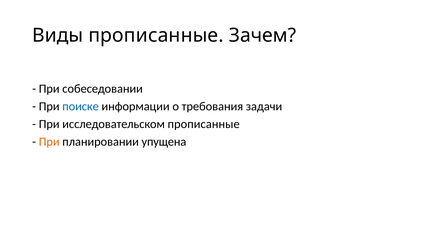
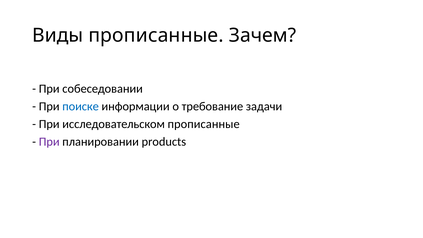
требования: требования -> требование
При at (49, 142) colour: orange -> purple
упущена: упущена -> products
